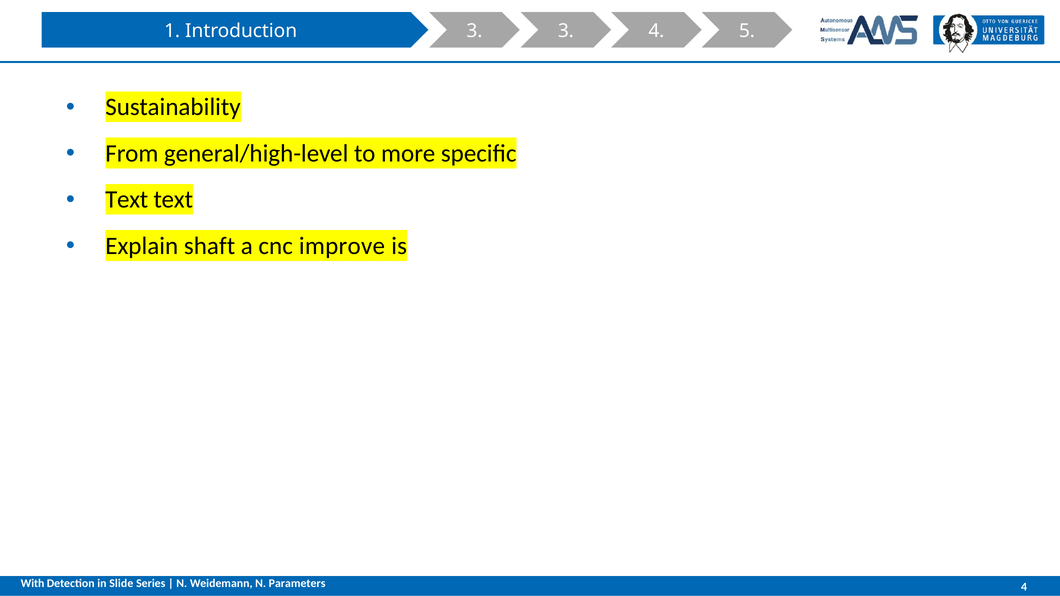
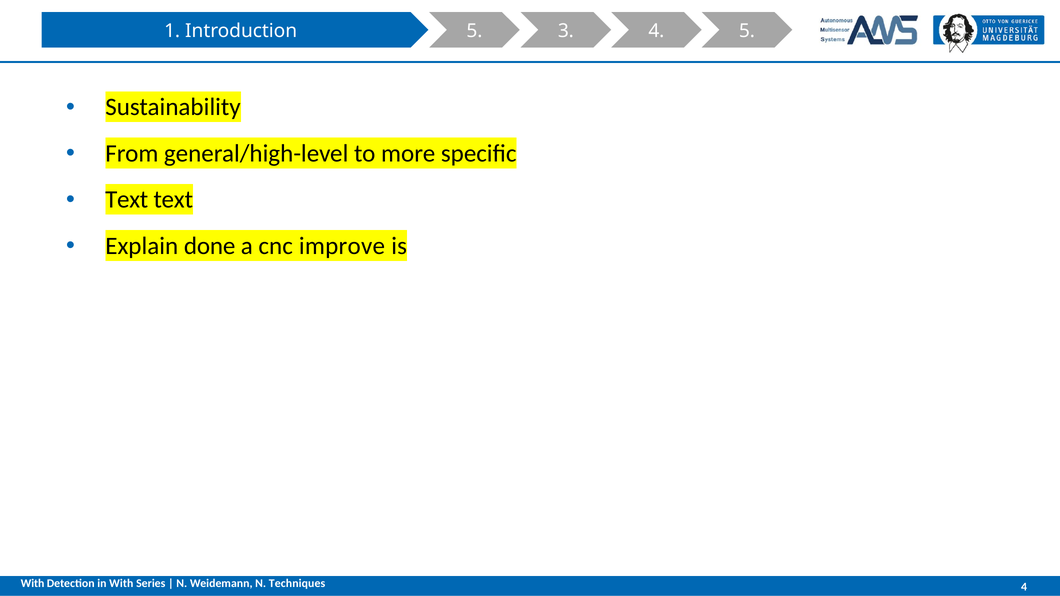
Introduction 3: 3 -> 5
shaft: shaft -> done
in Slide: Slide -> With
Parameters: Parameters -> Techniques
